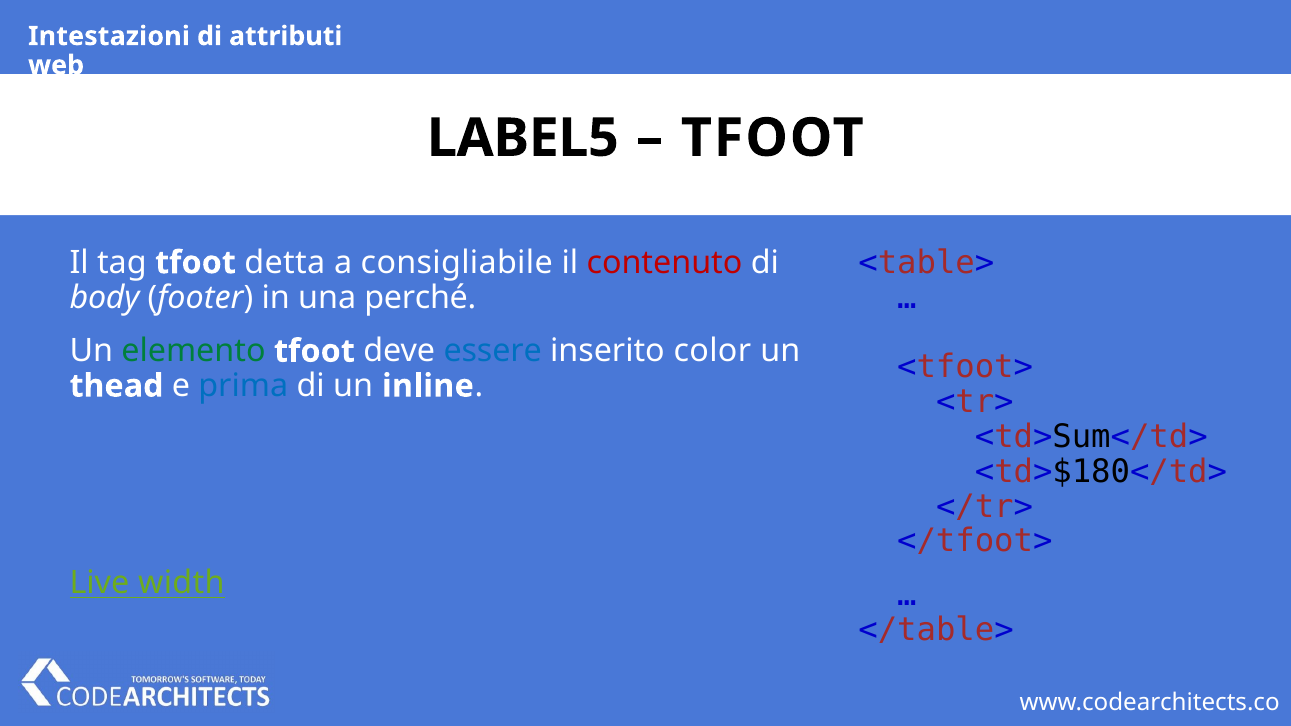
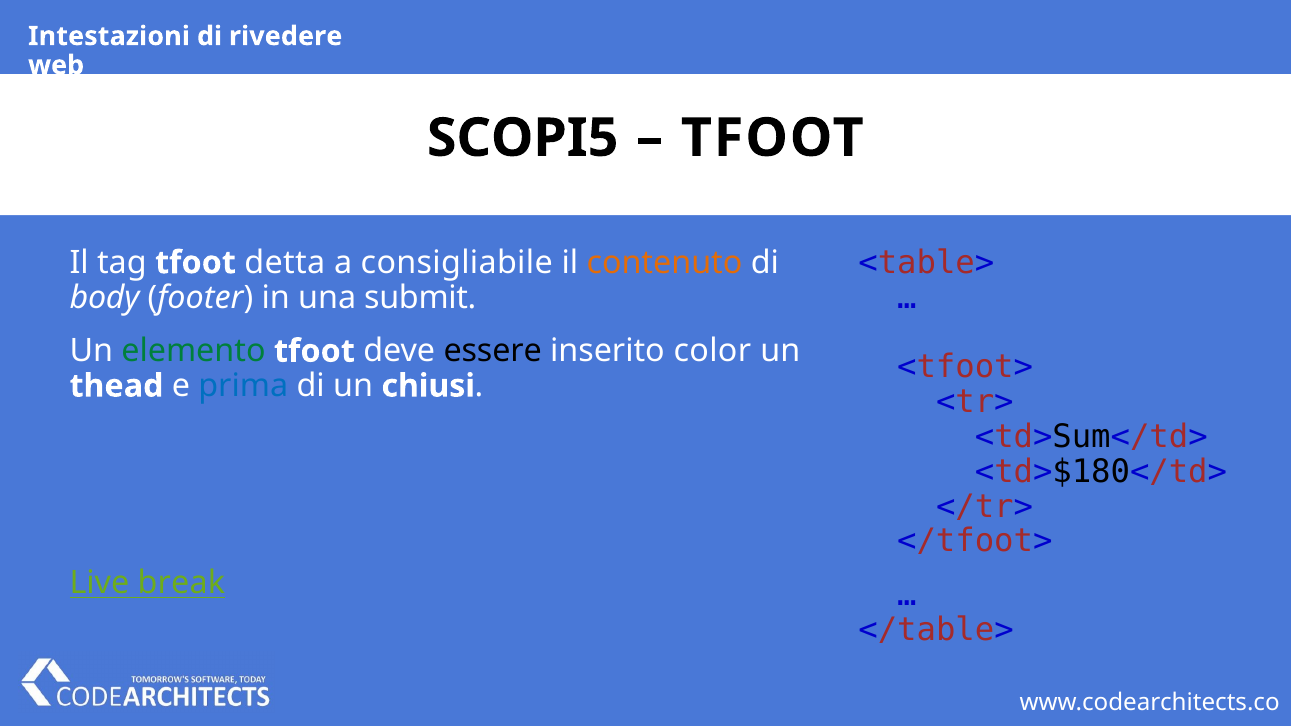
attributi: attributi -> rivedere
LABEL5: LABEL5 -> SCOPI5
contenuto colour: red -> orange
perché: perché -> submit
essere colour: blue -> black
inline: inline -> chiusi
width: width -> break
